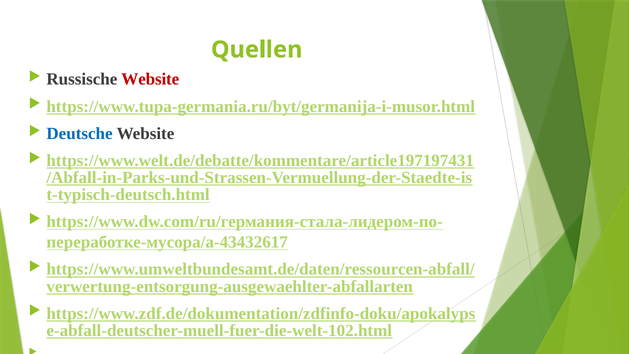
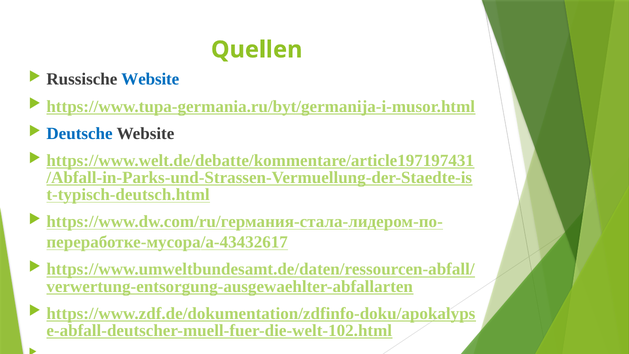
Website at (150, 79) colour: red -> blue
